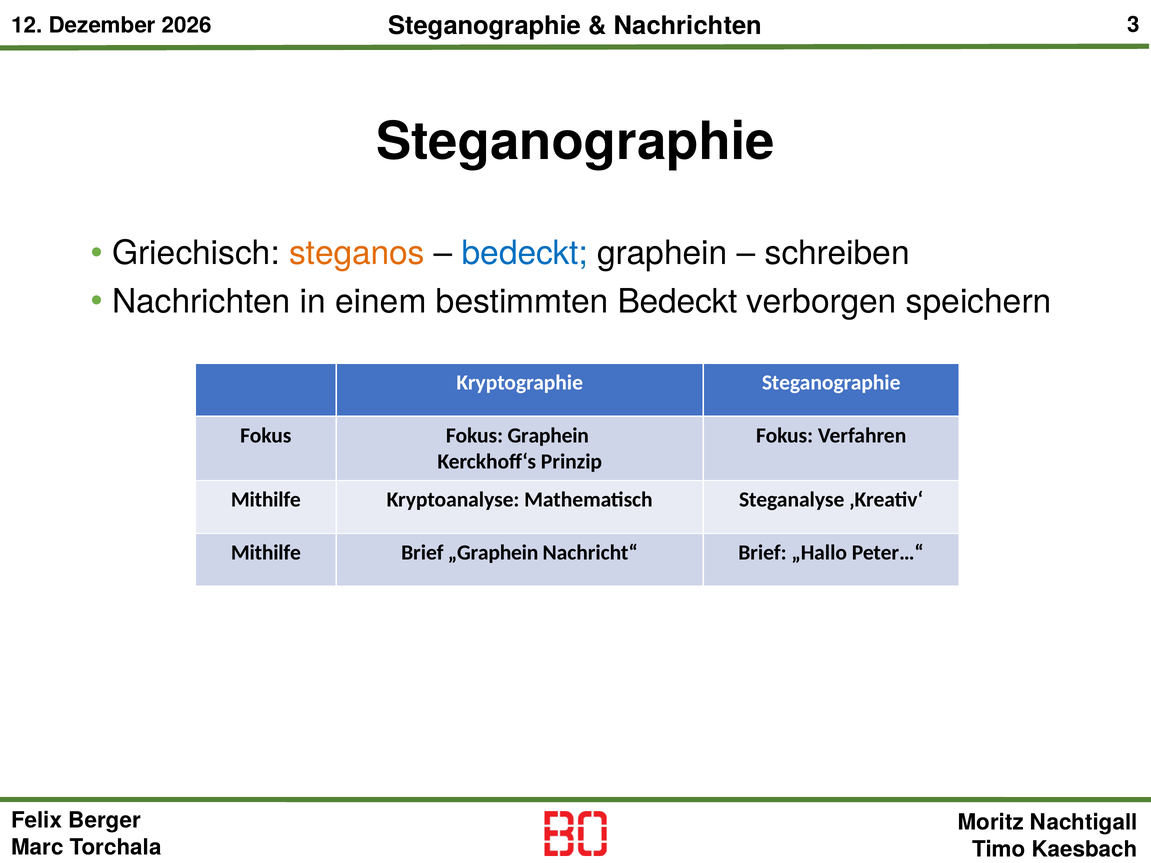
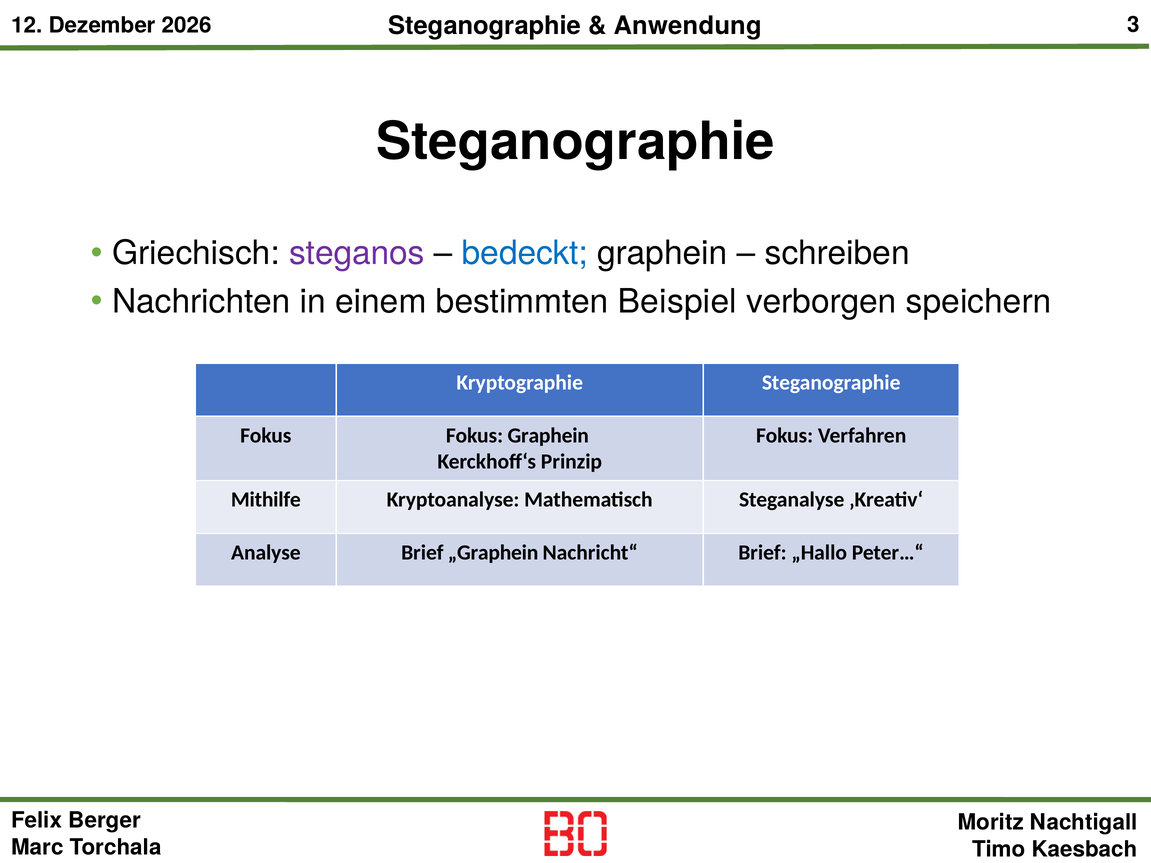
Nachrichten at (688, 26): Nachrichten -> Anwendung
steganos colour: orange -> purple
bestimmten Bedeckt: Bedeckt -> Beispiel
Mithilfe at (266, 553): Mithilfe -> Analyse
